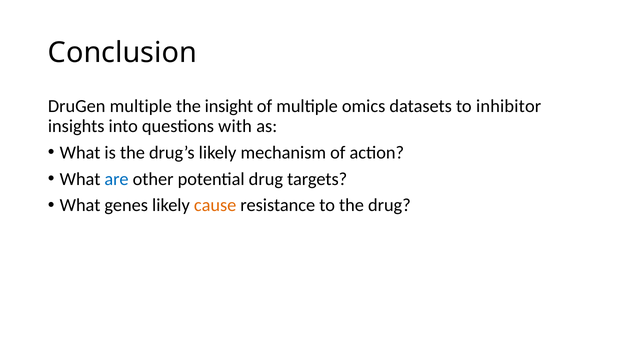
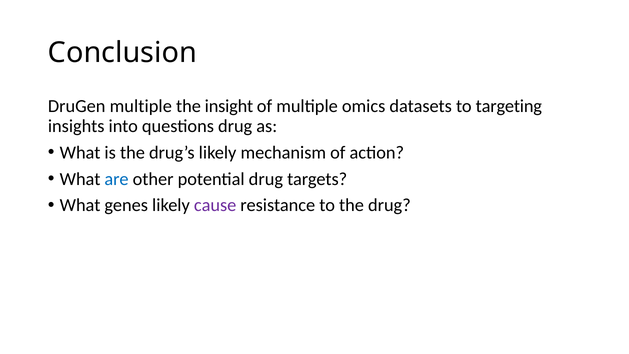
inhibitor: inhibitor -> targeting
questions with: with -> drug
cause colour: orange -> purple
